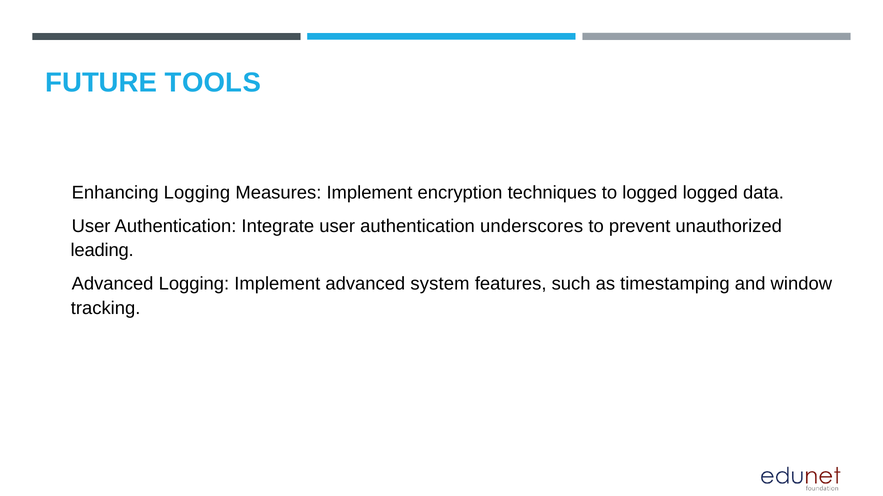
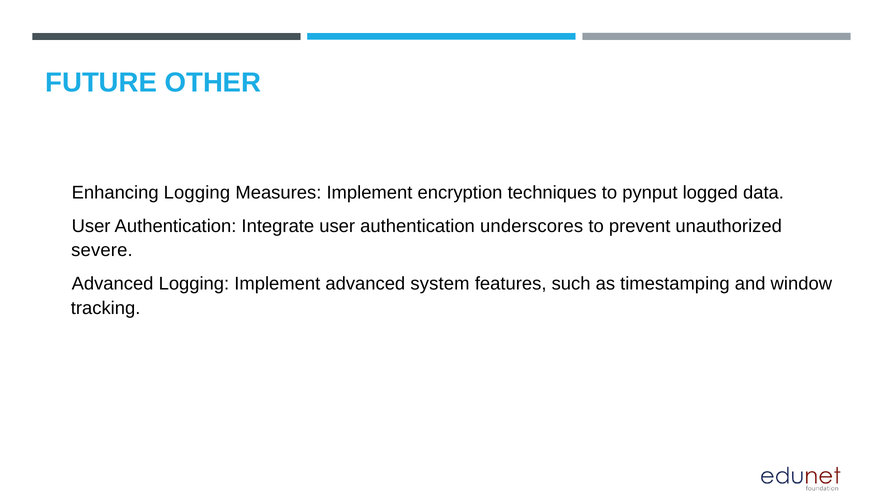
TOOLS: TOOLS -> OTHER
to logged: logged -> pynput
leading: leading -> severe
